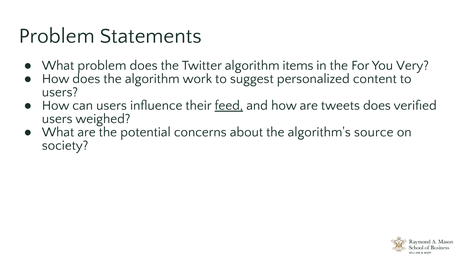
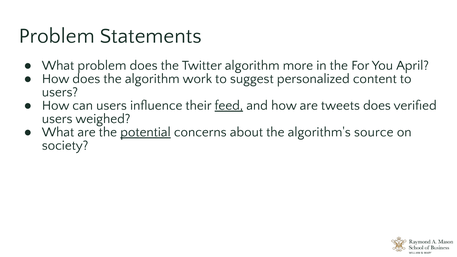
items: items -> more
Very: Very -> April
potential underline: none -> present
